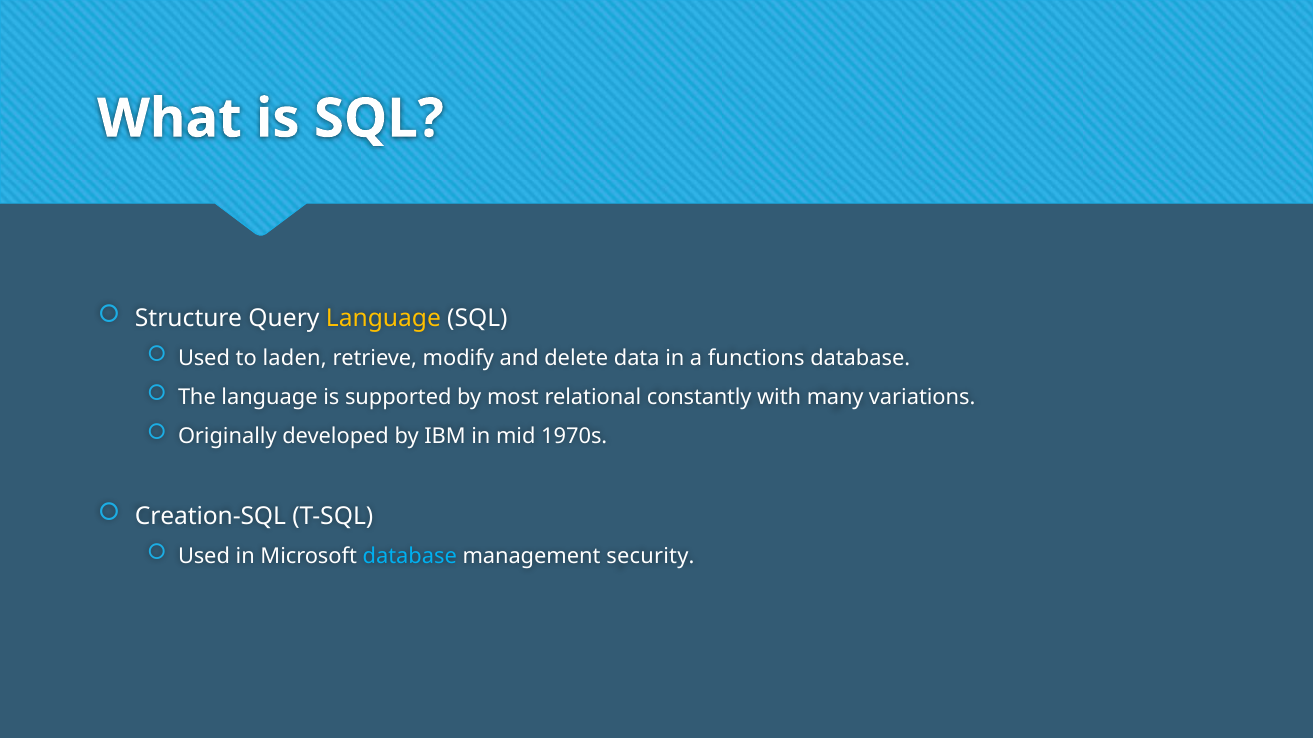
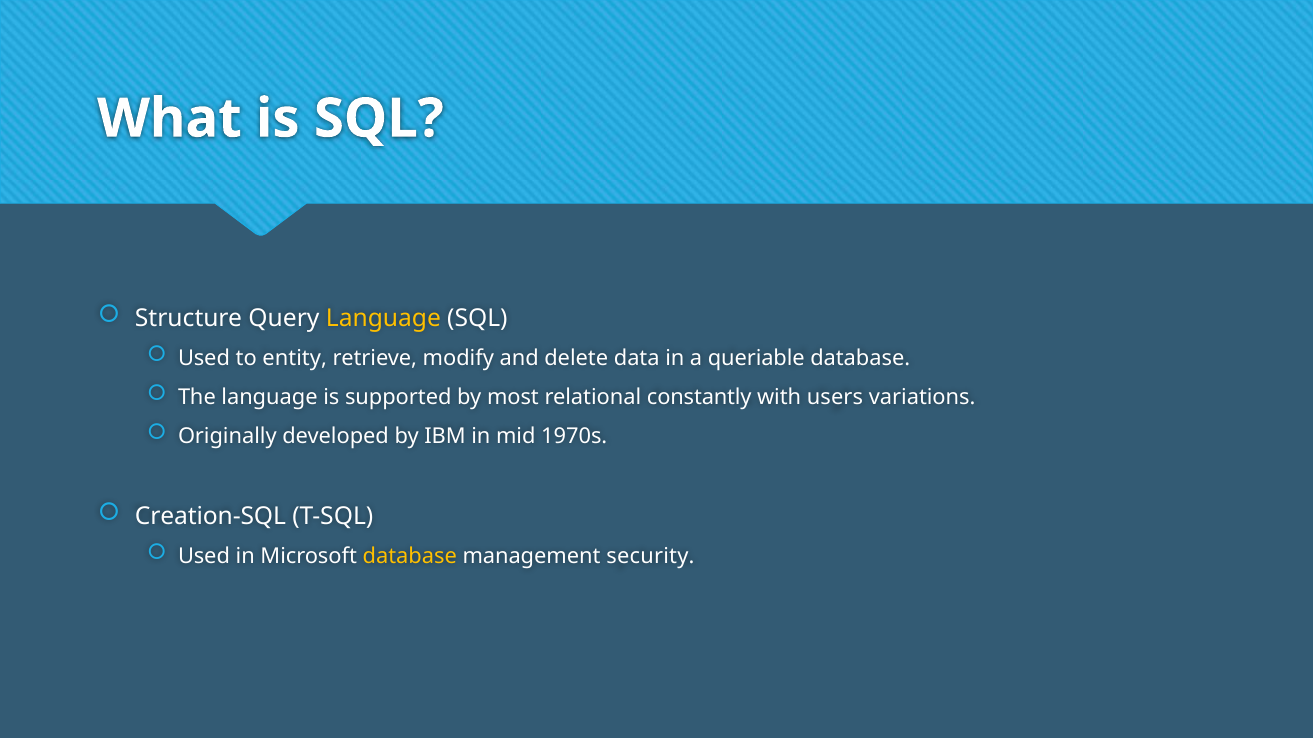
laden: laden -> entity
functions: functions -> queriable
many: many -> users
database at (410, 557) colour: light blue -> yellow
